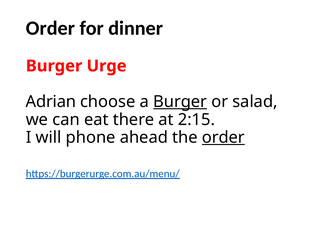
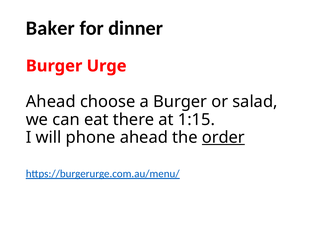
Order at (50, 28): Order -> Baker
Adrian at (51, 101): Adrian -> Ahead
Burger at (180, 101) underline: present -> none
2:15: 2:15 -> 1:15
